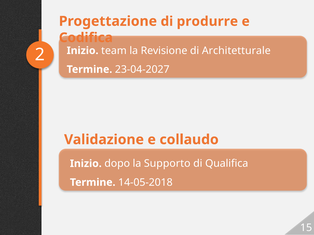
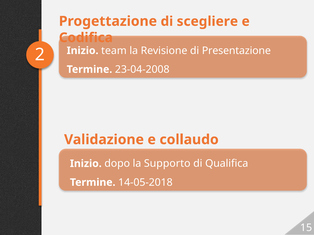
produrre: produrre -> scegliere
Architetturale: Architetturale -> Presentazione
23-04-2027: 23-04-2027 -> 23-04-2008
